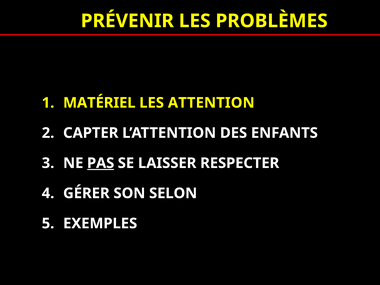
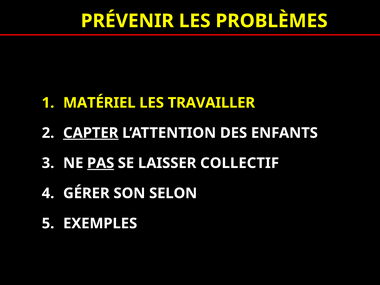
ATTENTION: ATTENTION -> TRAVAILLER
CAPTER underline: none -> present
RESPECTER: RESPECTER -> COLLECTIF
